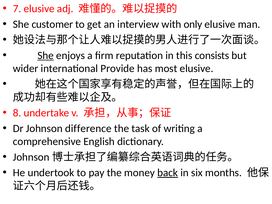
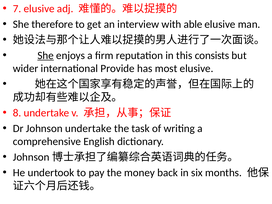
customer: customer -> therefore
only: only -> able
Johnson difference: difference -> undertake
back underline: present -> none
